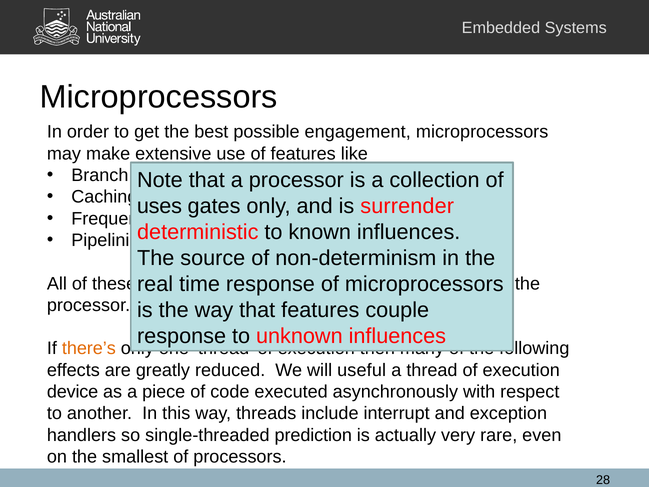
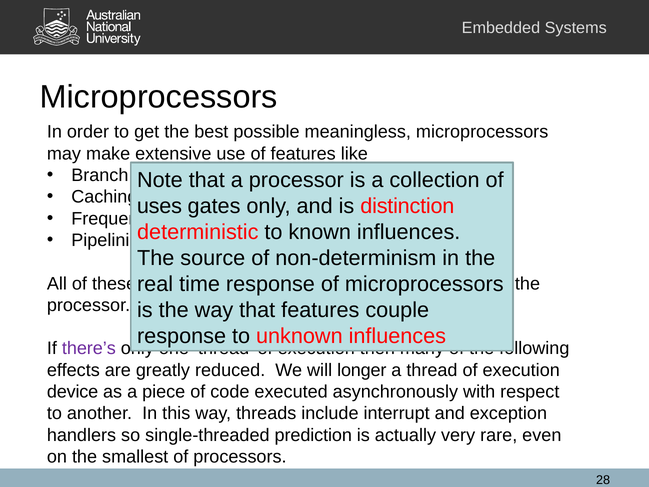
engagement: engagement -> meaningless
surrender: surrender -> distinction
there’s colour: orange -> purple
useful: useful -> longer
